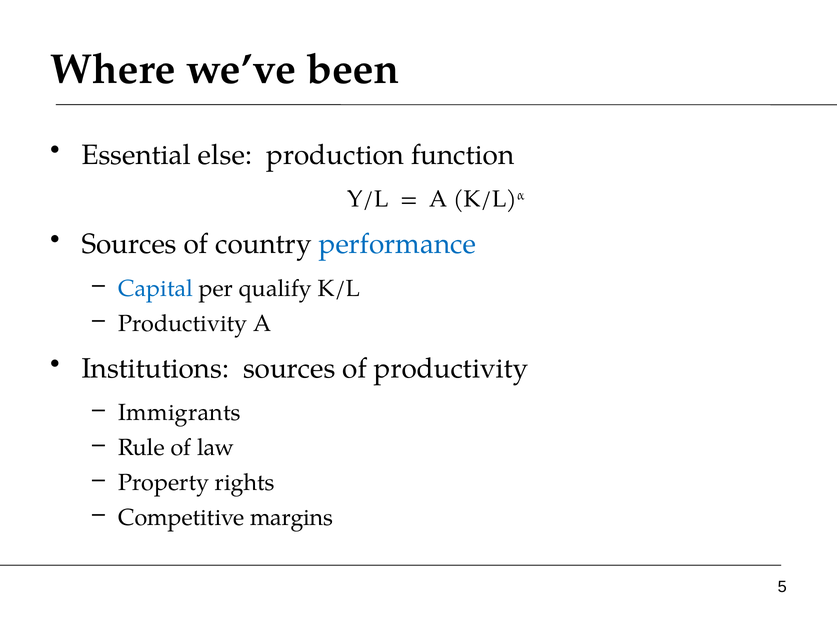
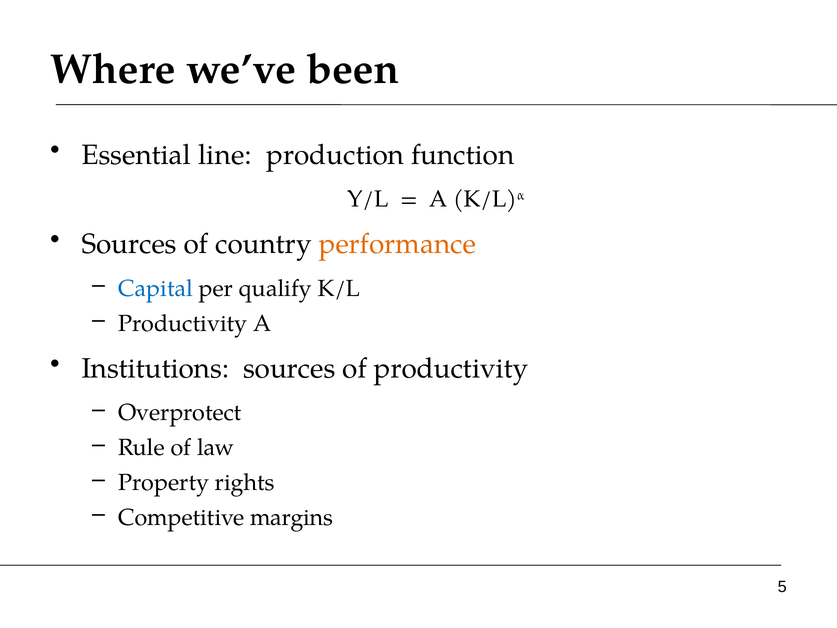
else: else -> line
performance colour: blue -> orange
Immigrants: Immigrants -> Overprotect
